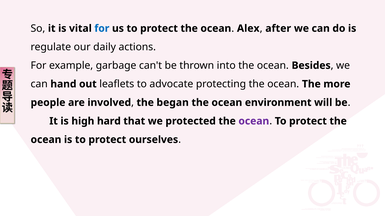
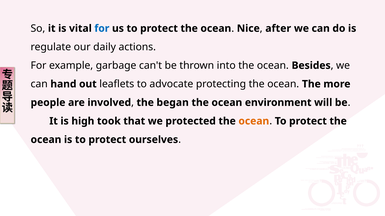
Alex: Alex -> Nice
hard: hard -> took
ocean at (254, 121) colour: purple -> orange
